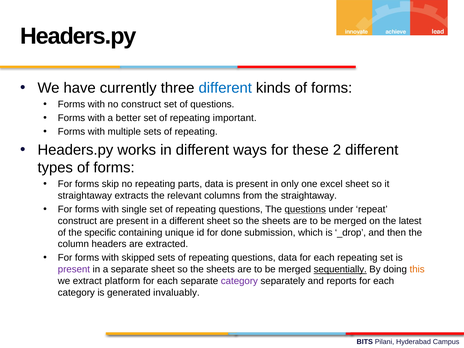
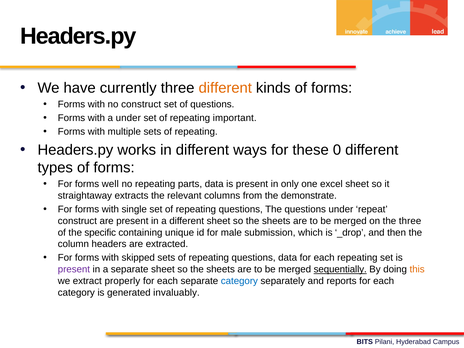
different at (225, 88) colour: blue -> orange
a better: better -> under
2: 2 -> 0
skip: skip -> well
the straightaway: straightaway -> demonstrate
questions at (305, 209) underline: present -> none
the latest: latest -> three
done: done -> male
platform: platform -> properly
category at (239, 281) colour: purple -> blue
